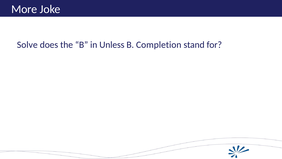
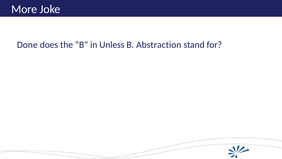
Solve: Solve -> Done
Completion: Completion -> Abstraction
